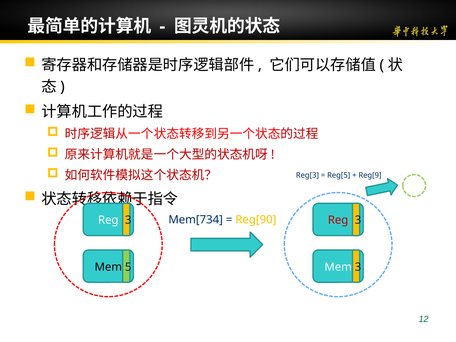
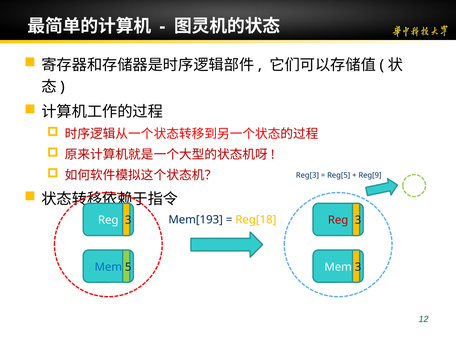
Mem[734: Mem[734 -> Mem[193
Reg[90: Reg[90 -> Reg[18
Mem at (108, 267) colour: black -> blue
